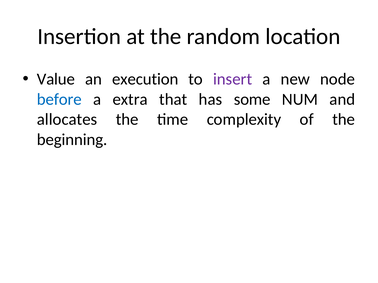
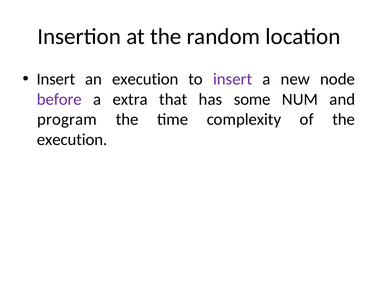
Value at (56, 79): Value -> Insert
before colour: blue -> purple
allocates: allocates -> program
beginning at (72, 140): beginning -> execution
